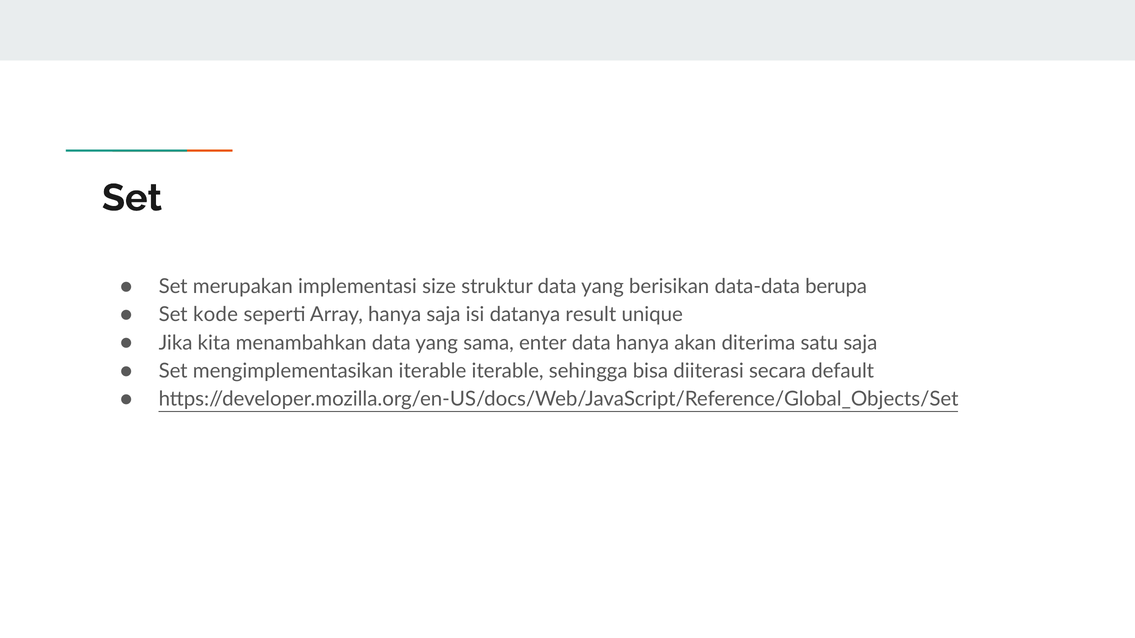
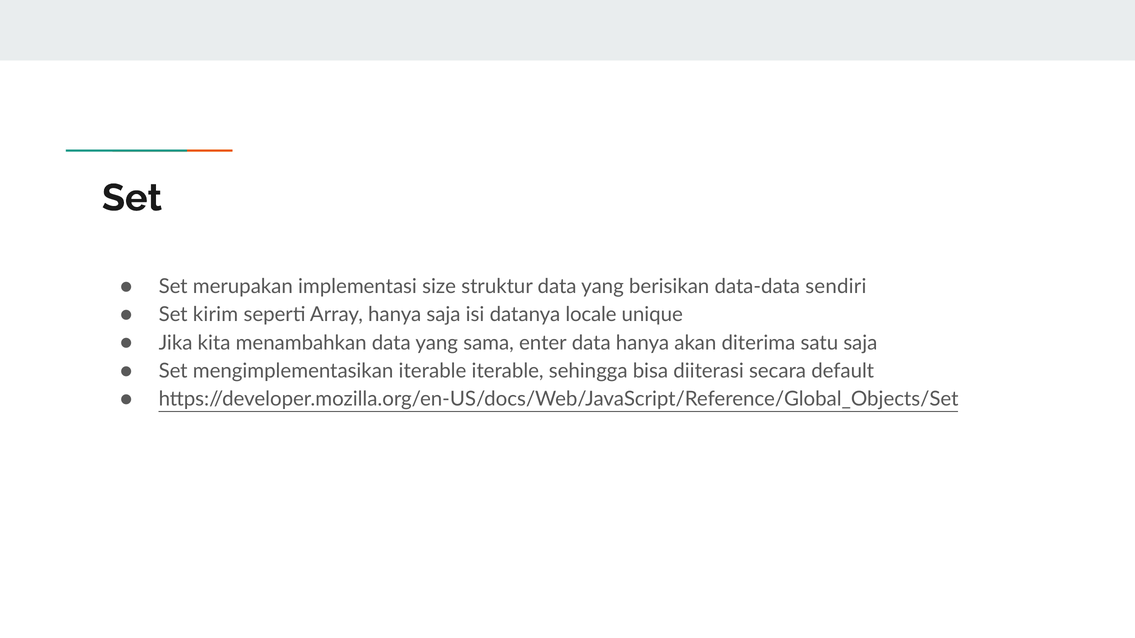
berupa: berupa -> sendiri
kode: kode -> kirim
result: result -> locale
